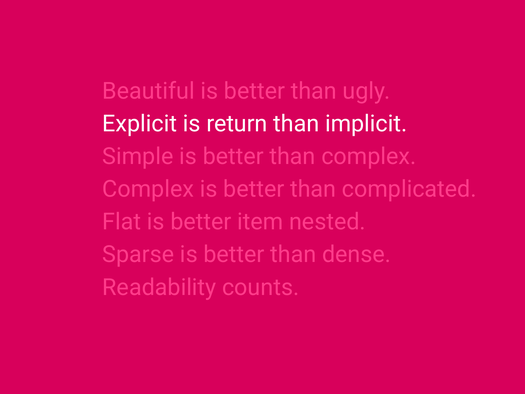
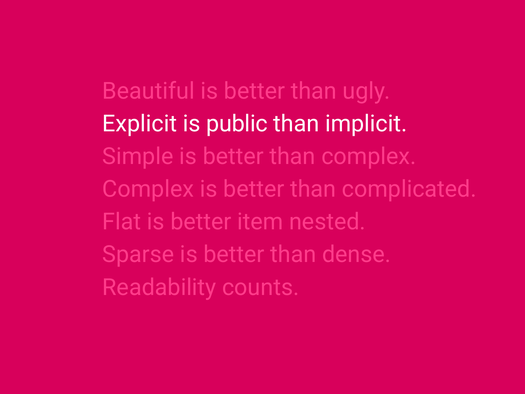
return: return -> public
